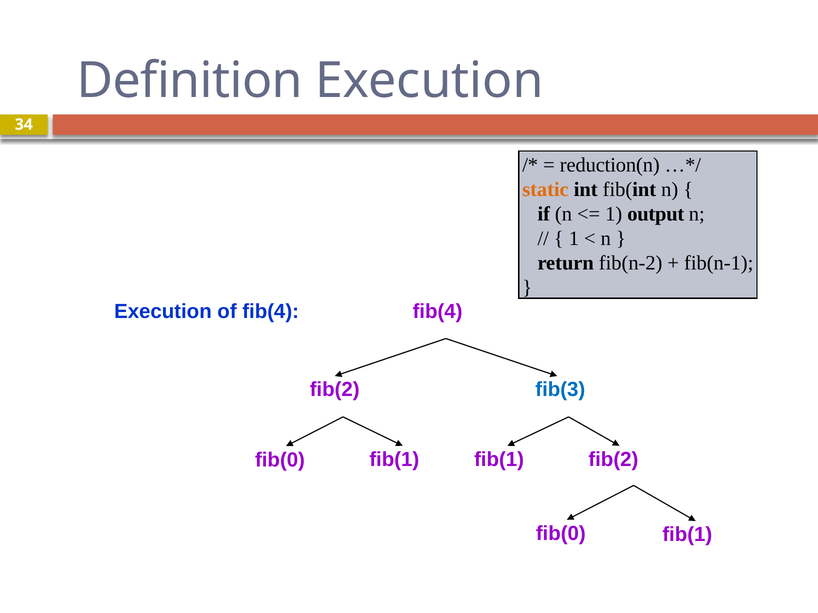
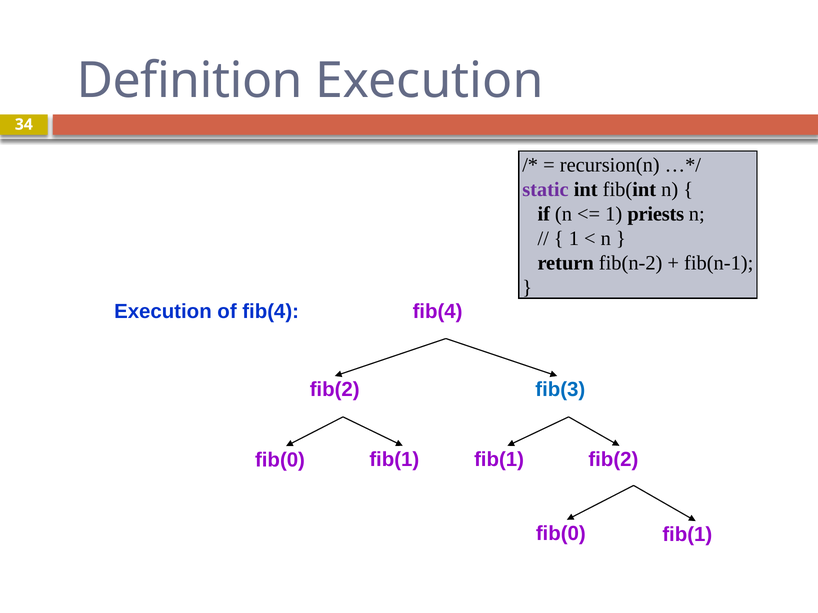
reduction(n: reduction(n -> recursion(n
static colour: orange -> purple
output: output -> priests
